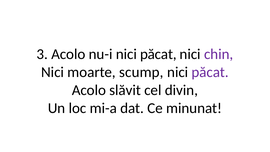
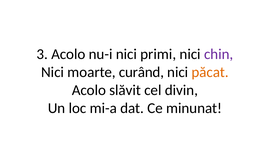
nu-i nici păcat: păcat -> primi
scump: scump -> curând
păcat at (210, 72) colour: purple -> orange
